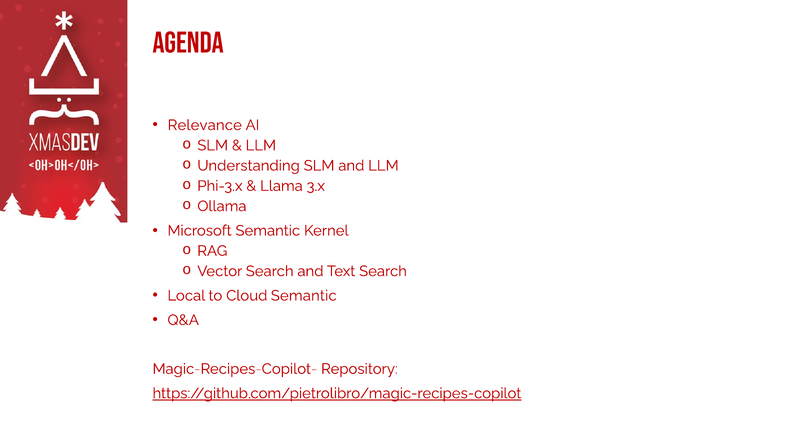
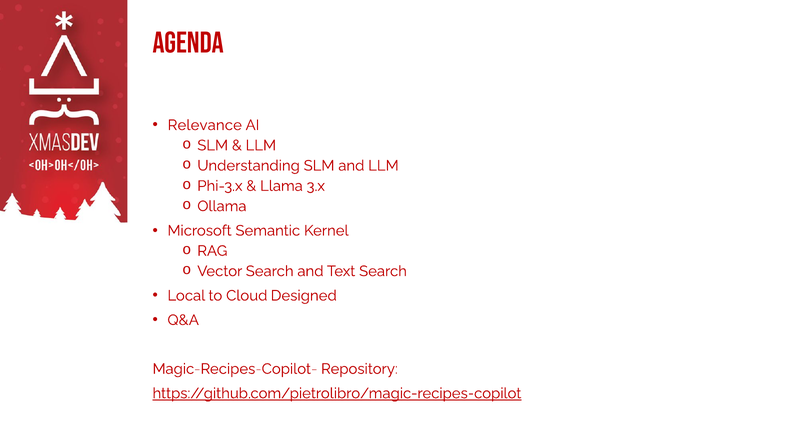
Cloud Semantic: Semantic -> Designed
